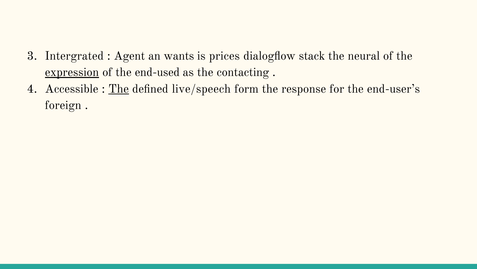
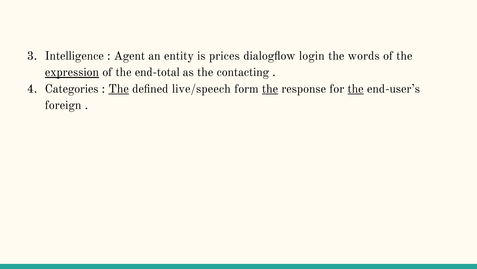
Intergrated: Intergrated -> Intelligence
wants: wants -> entity
stack: stack -> login
neural: neural -> words
end-used: end-used -> end-total
Accessible: Accessible -> Categories
the at (270, 89) underline: none -> present
the at (356, 89) underline: none -> present
